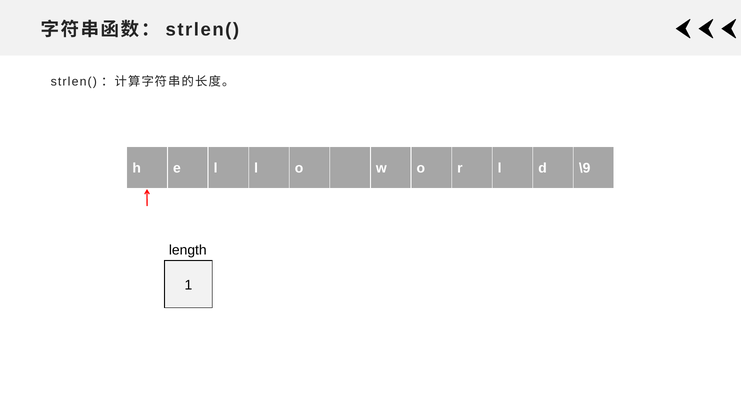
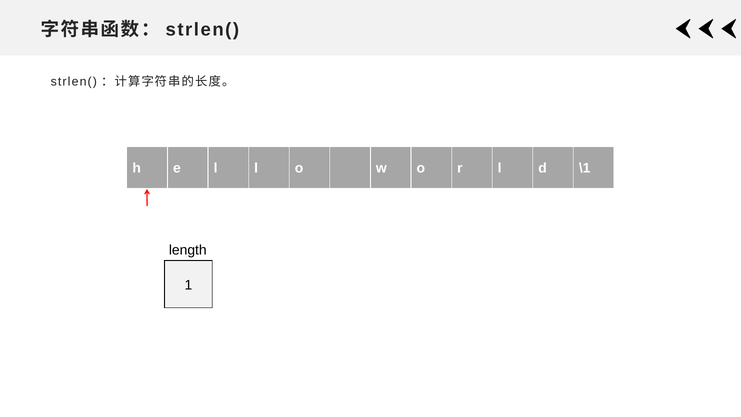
\9: \9 -> \1
